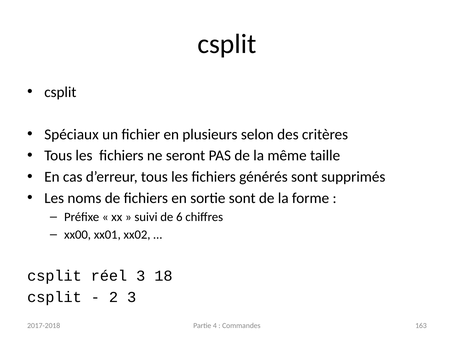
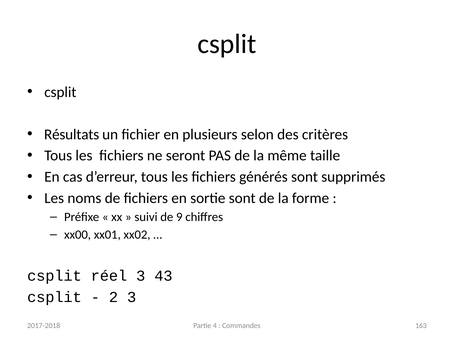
Spéciaux: Spéciaux -> Résultats
6: 6 -> 9
18: 18 -> 43
